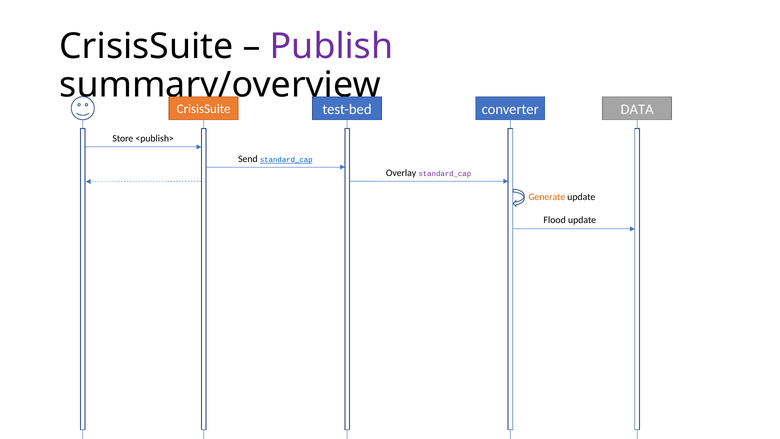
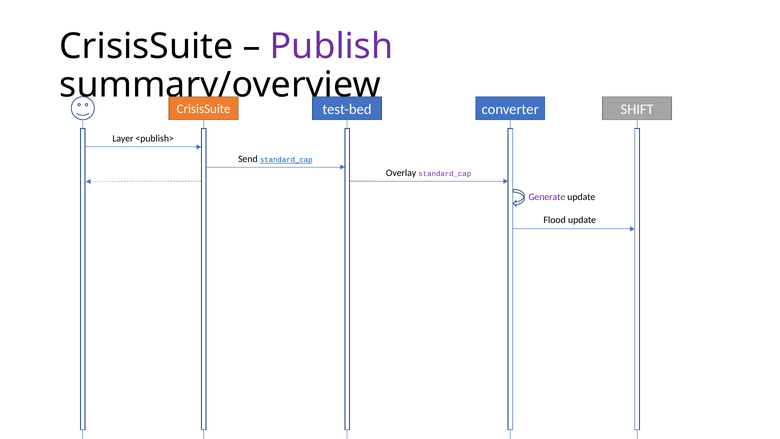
DATA: DATA -> SHIFT
Store: Store -> Layer
Generate colour: orange -> purple
